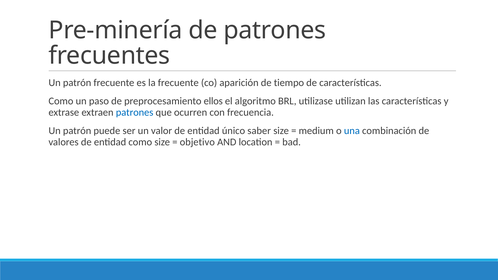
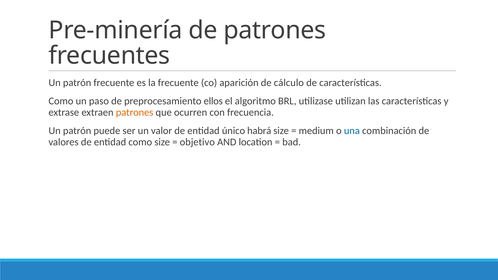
tiempo: tiempo -> cálculo
patrones at (135, 112) colour: blue -> orange
saber: saber -> habrá
